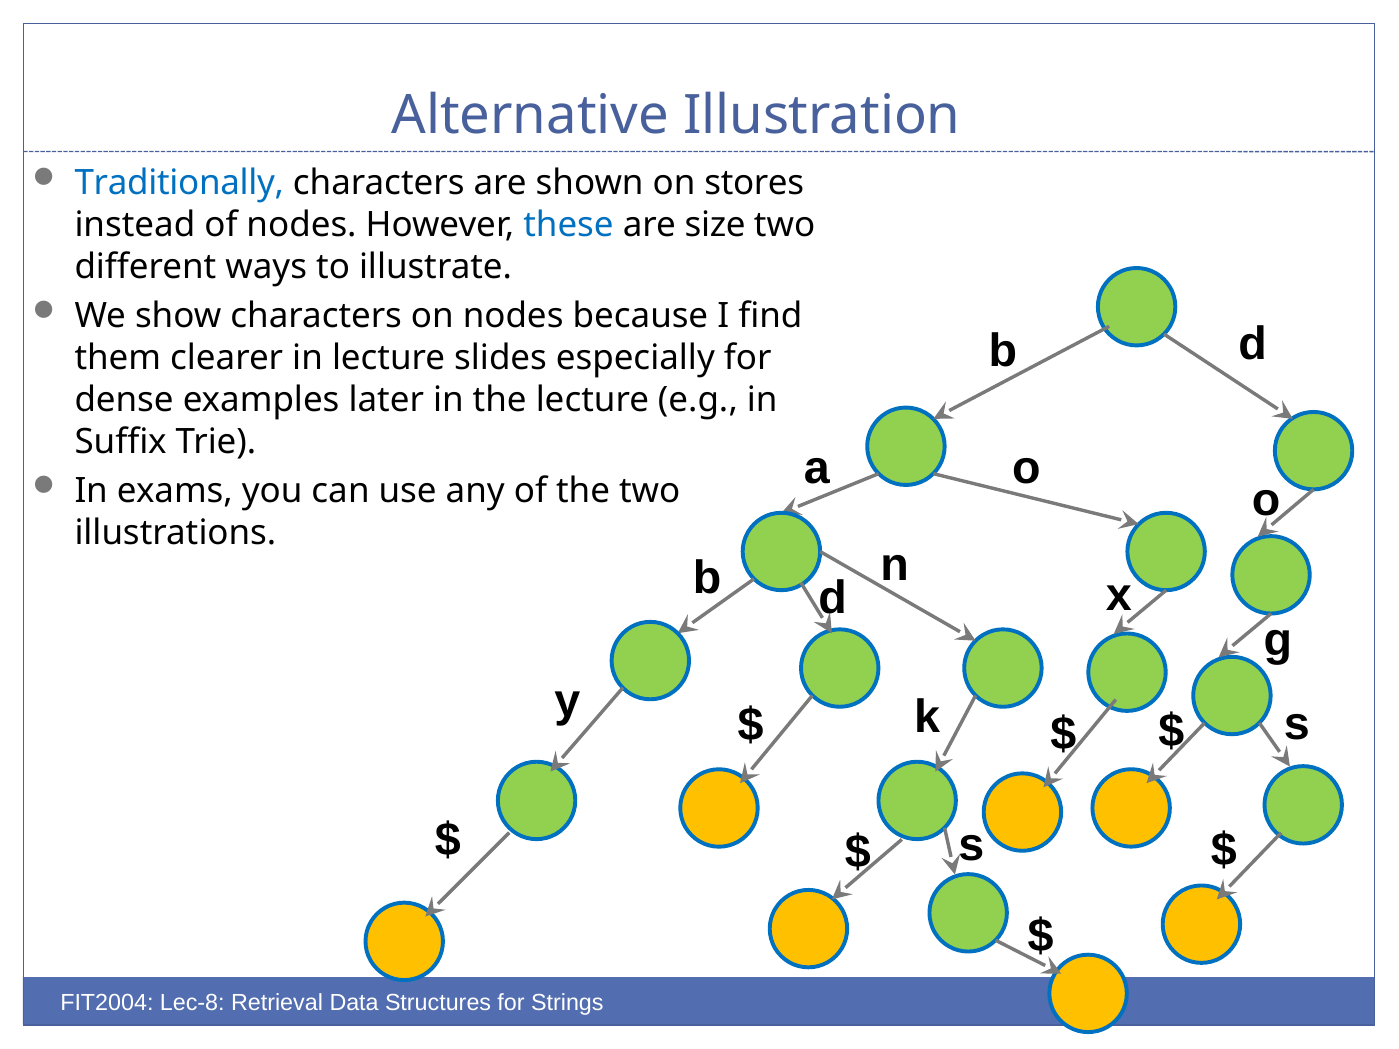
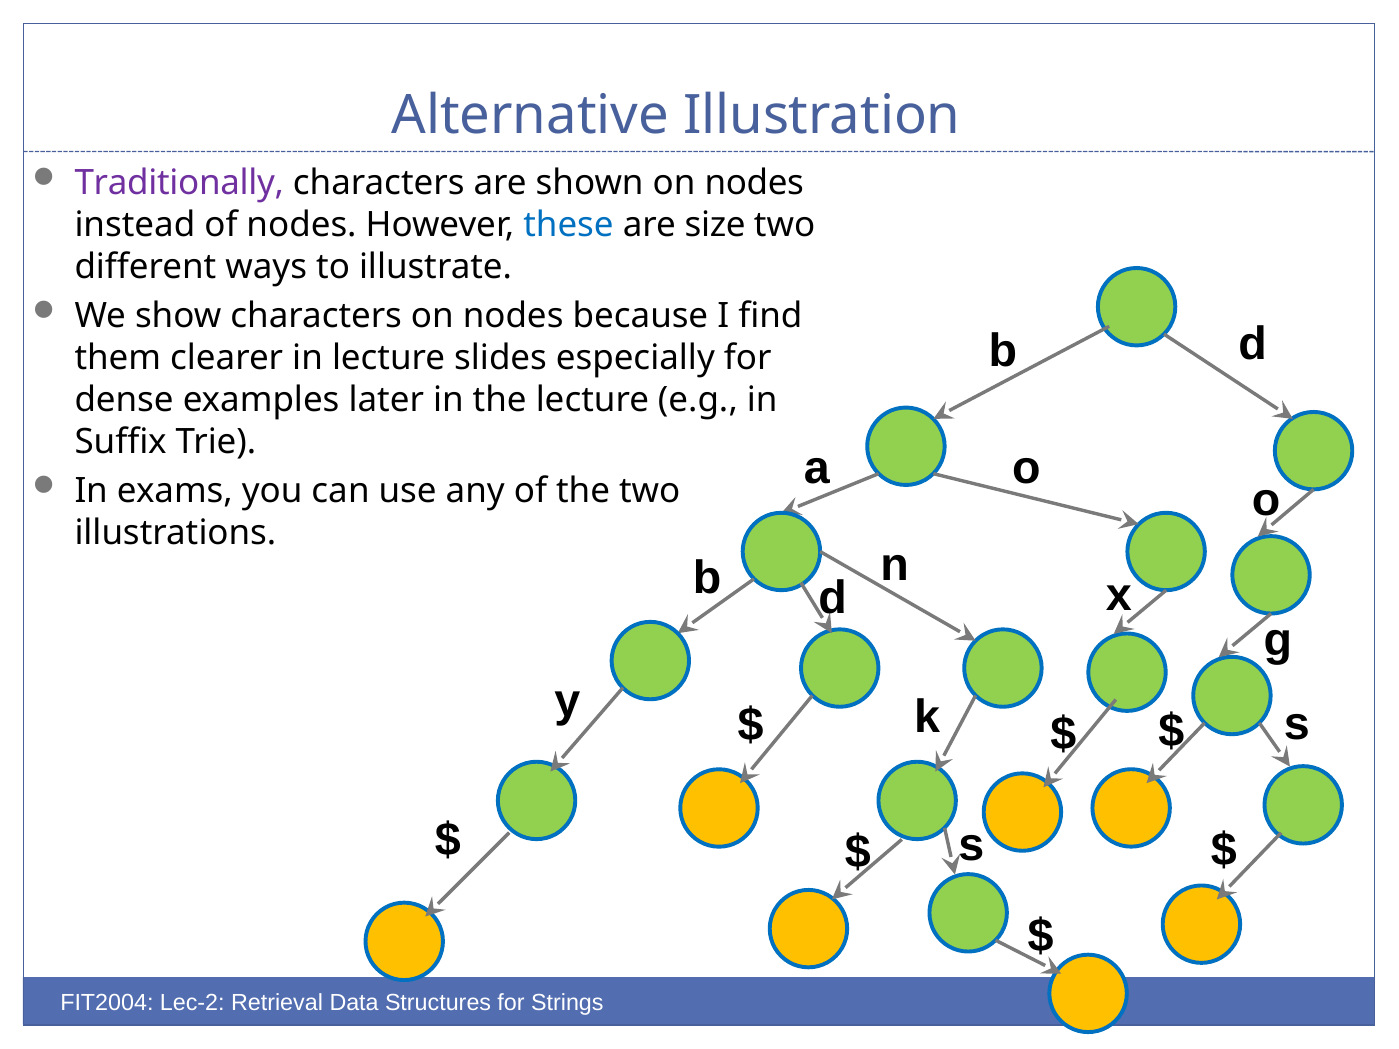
Traditionally colour: blue -> purple
shown on stores: stores -> nodes
Lec-8: Lec-8 -> Lec-2
